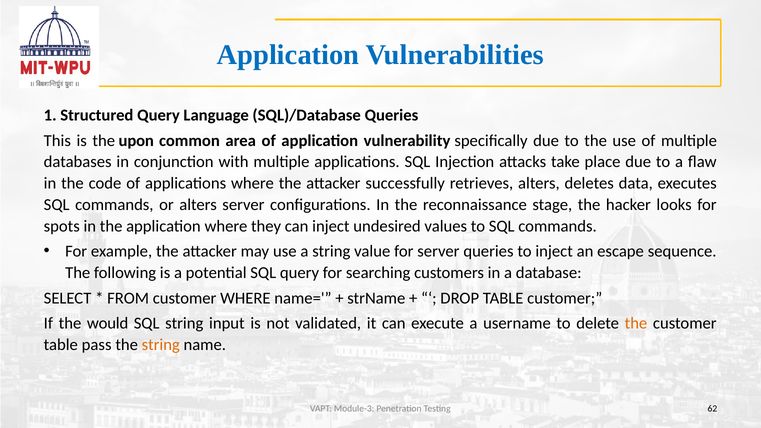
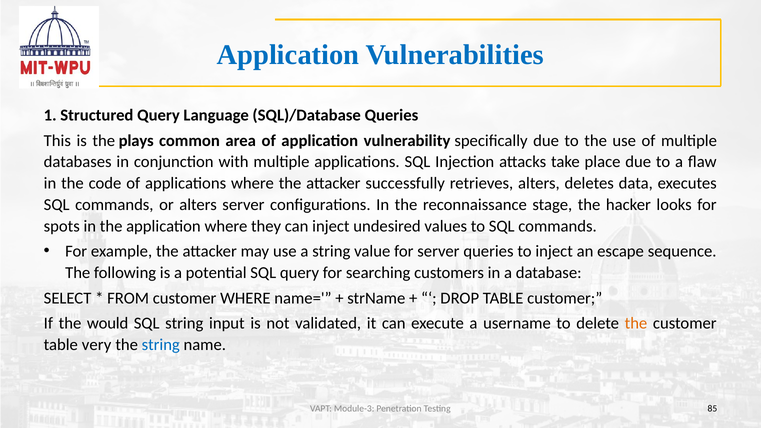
upon: upon -> plays
pass: pass -> very
string at (161, 345) colour: orange -> blue
62: 62 -> 85
